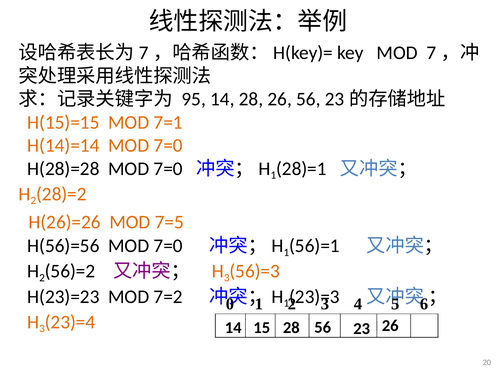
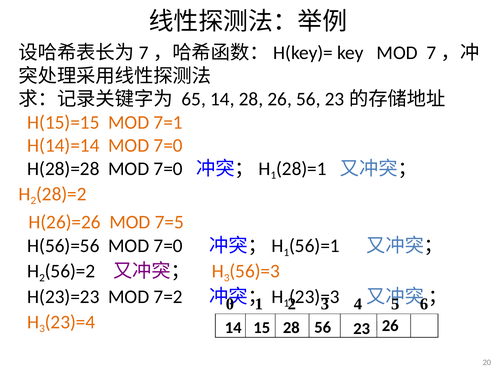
95: 95 -> 65
